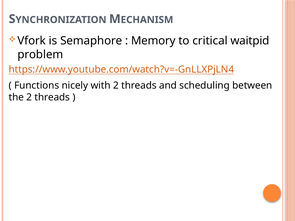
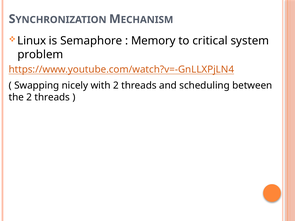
Vfork: Vfork -> Linux
waitpid: waitpid -> system
Functions: Functions -> Swapping
